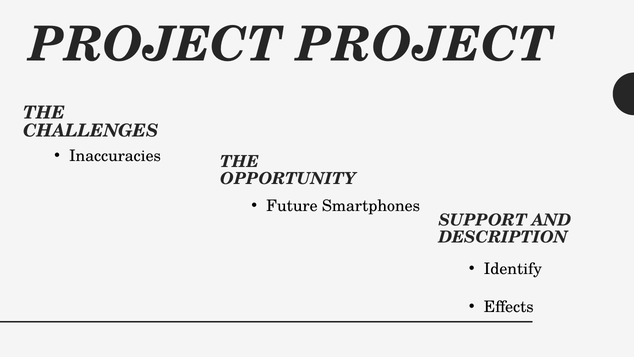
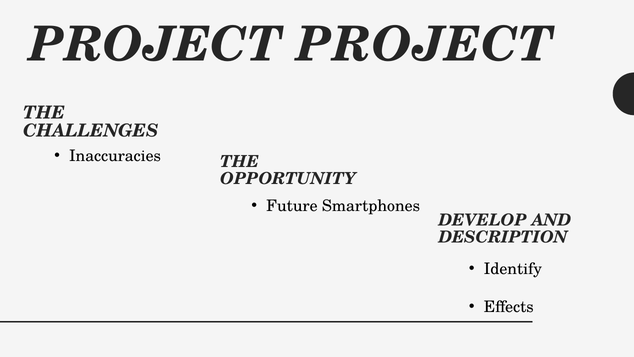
SUPPORT: SUPPORT -> DEVELOP
